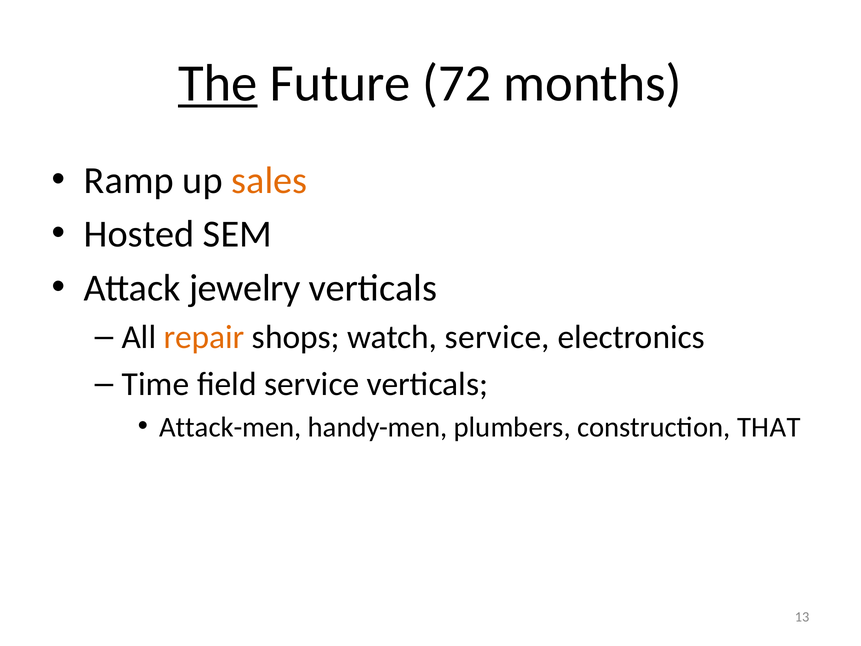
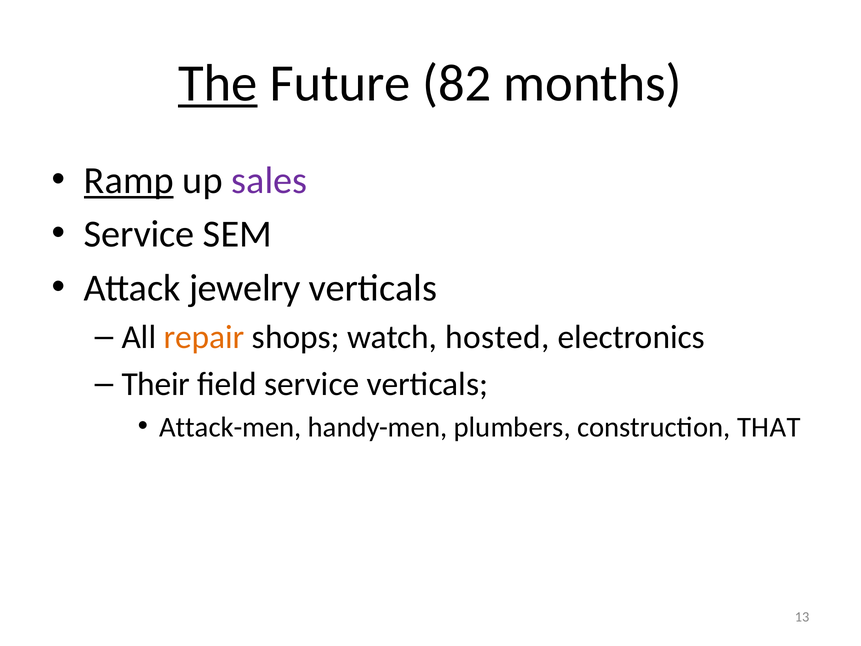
72: 72 -> 82
Ramp underline: none -> present
sales colour: orange -> purple
Hosted at (139, 234): Hosted -> Service
watch service: service -> hosted
Time: Time -> Their
